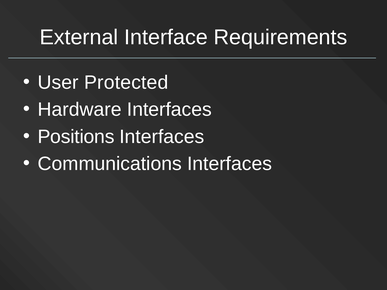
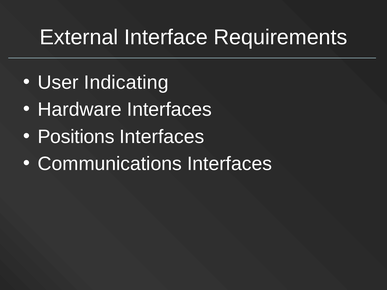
Protected: Protected -> Indicating
